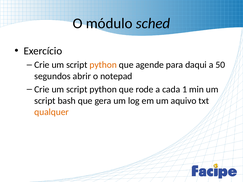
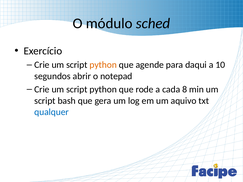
50: 50 -> 10
1: 1 -> 8
qualquer colour: orange -> blue
